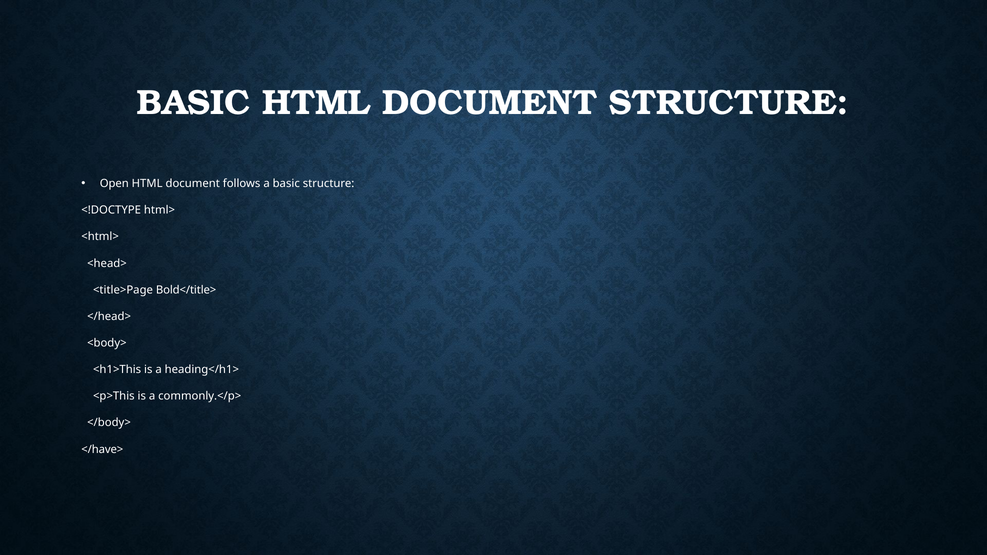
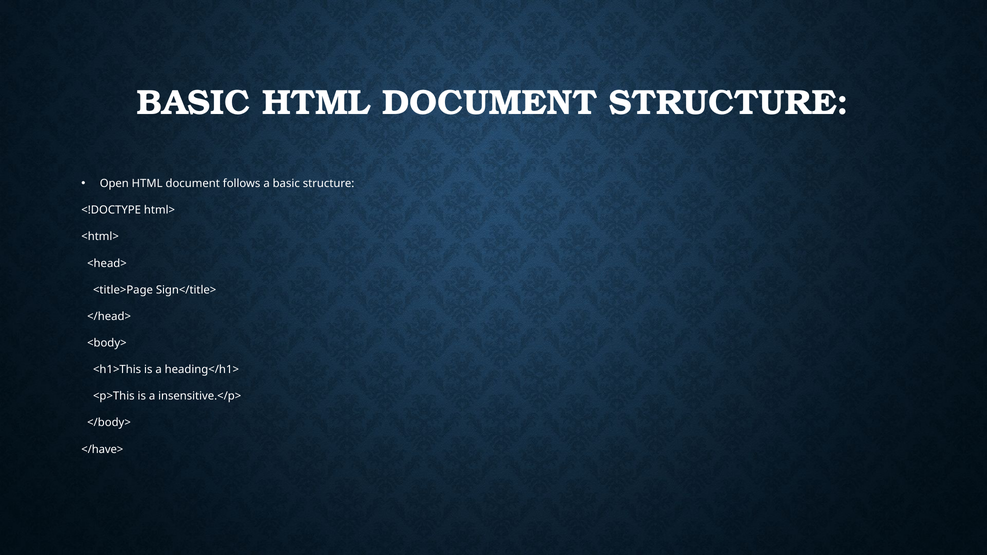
Bold</title>: Bold</title> -> Sign</title>
commonly.</p>: commonly.</p> -> insensitive.</p>
